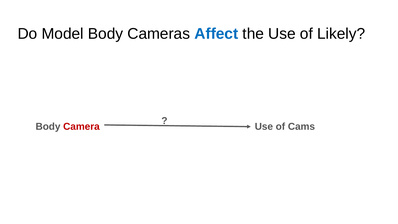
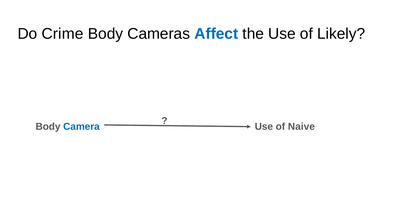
Model: Model -> Crime
Camera colour: red -> blue
Cams: Cams -> Naive
